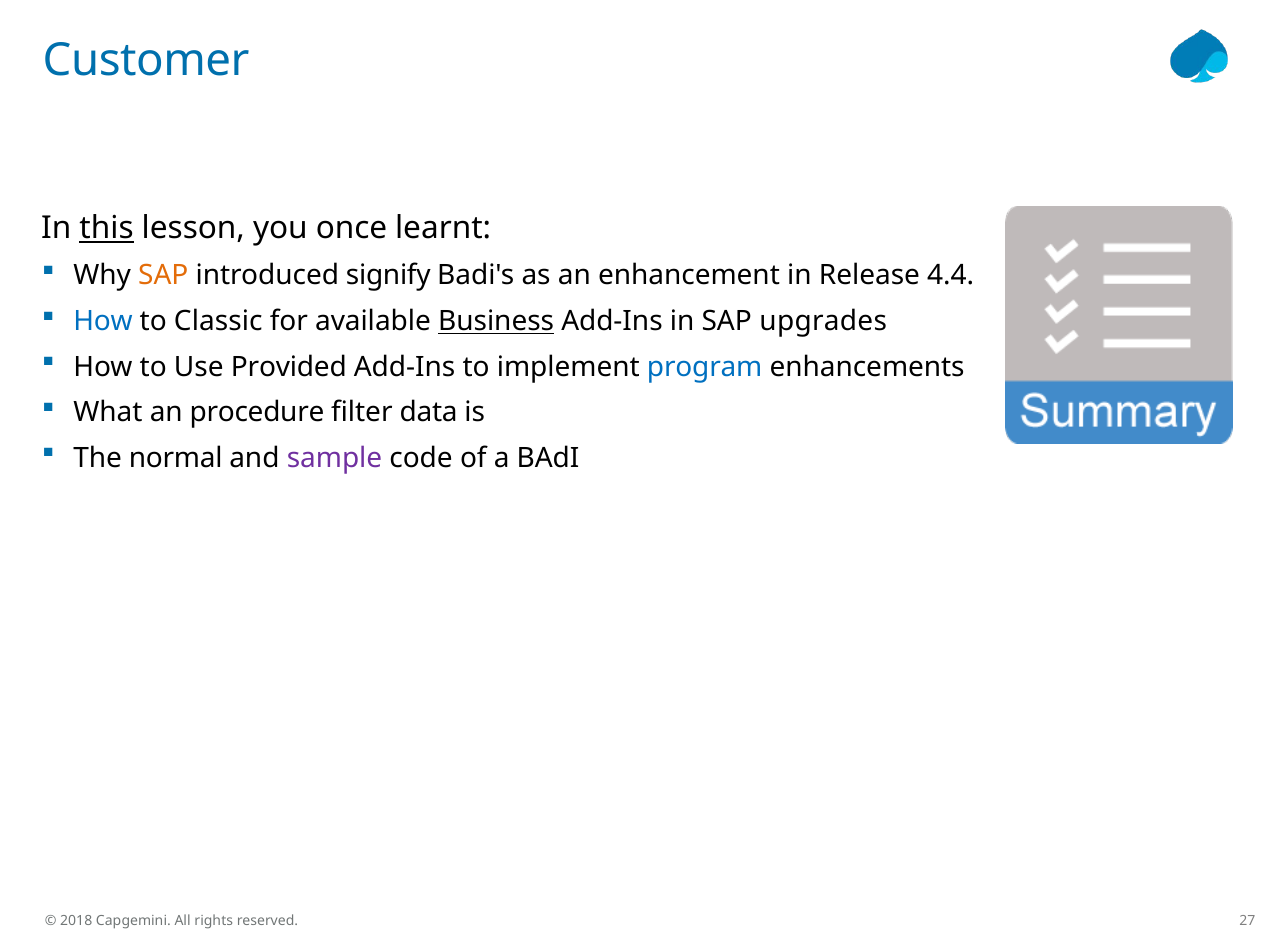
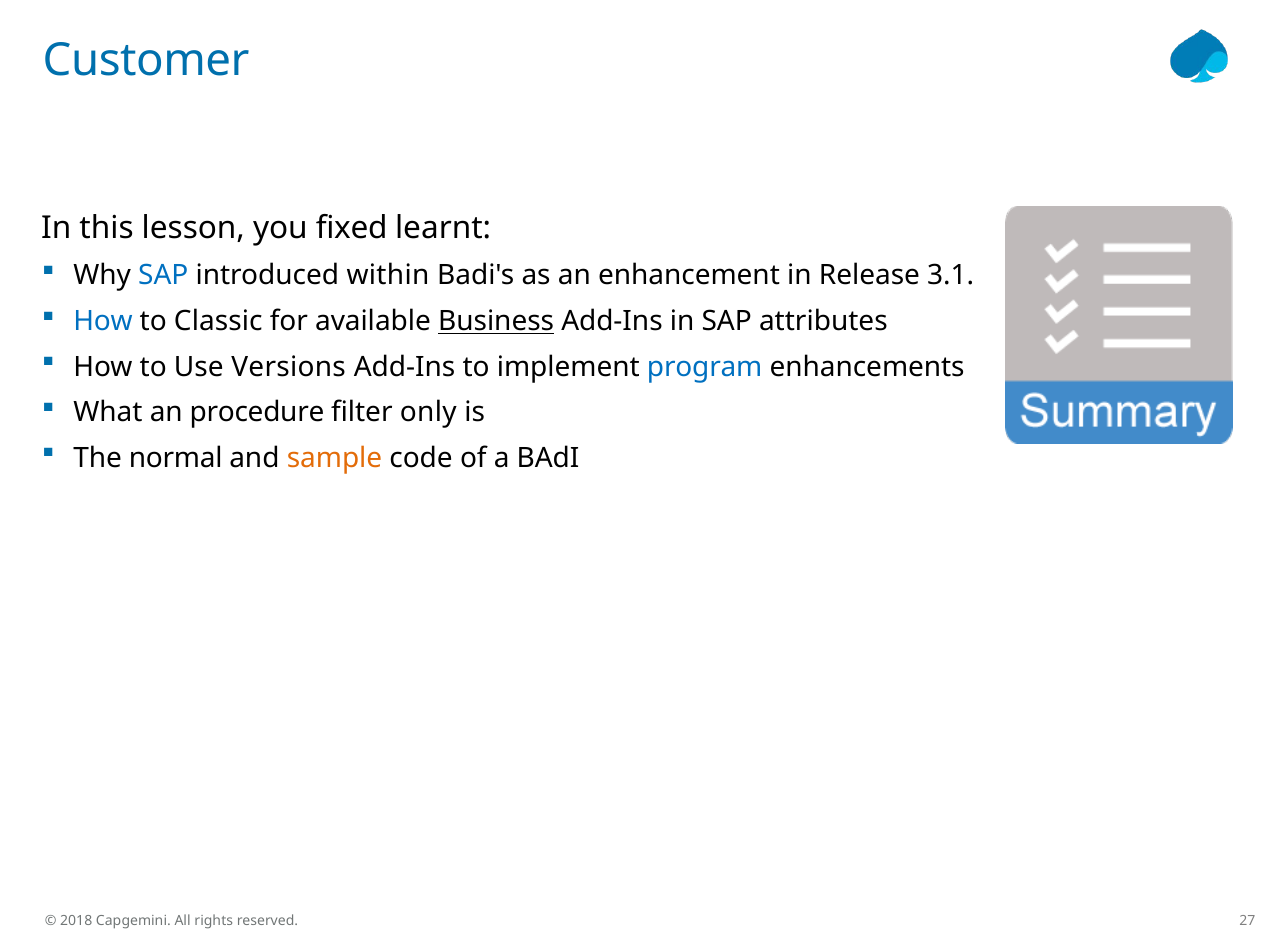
this underline: present -> none
once: once -> fixed
SAP at (163, 276) colour: orange -> blue
signify: signify -> within
4.4: 4.4 -> 3.1
upgrades: upgrades -> attributes
Provided: Provided -> Versions
data: data -> only
sample colour: purple -> orange
